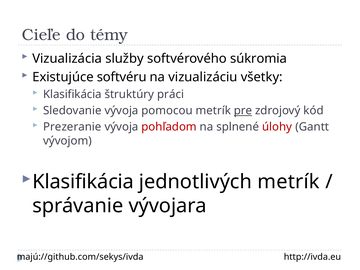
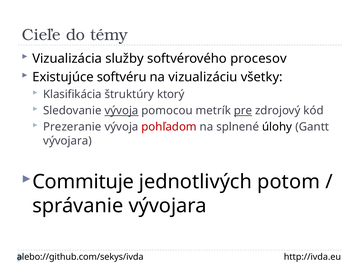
súkromia: súkromia -> procesov
práci: práci -> ktorý
vývoja at (121, 111) underline: none -> present
úlohy colour: red -> black
vývojom at (67, 141): vývojom -> vývojara
Klasifikácia at (83, 182): Klasifikácia -> Commituje
jednotlivých metrík: metrík -> potom
majú://github.com/sekys/ivda: majú://github.com/sekys/ivda -> alebo://github.com/sekys/ivda
